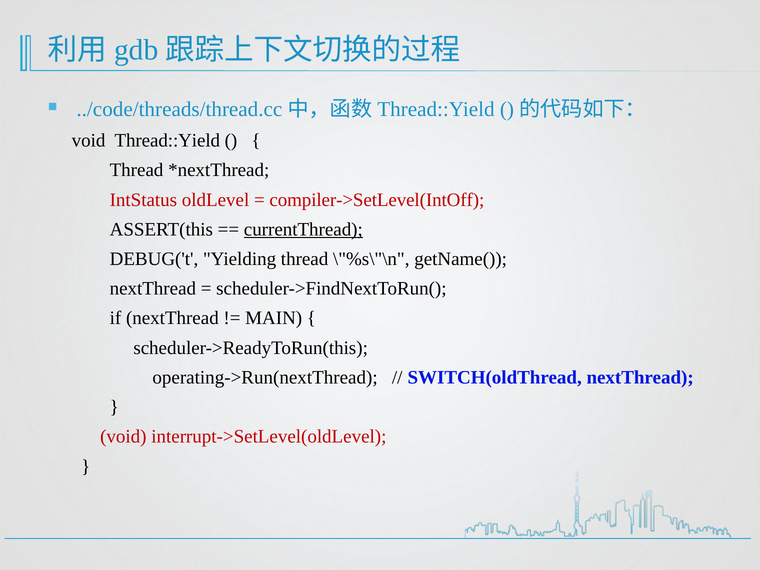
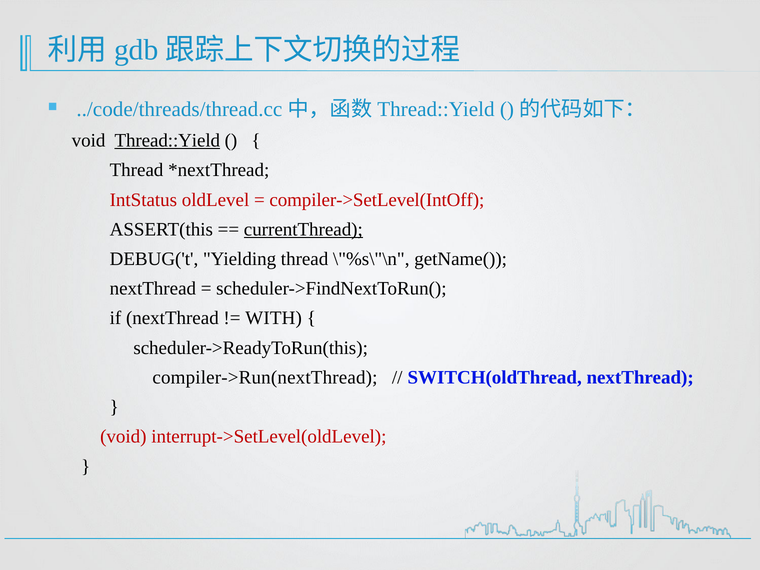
Thread::Yield underline: none -> present
MAIN: MAIN -> WITH
operating->Run(nextThread: operating->Run(nextThread -> compiler->Run(nextThread
